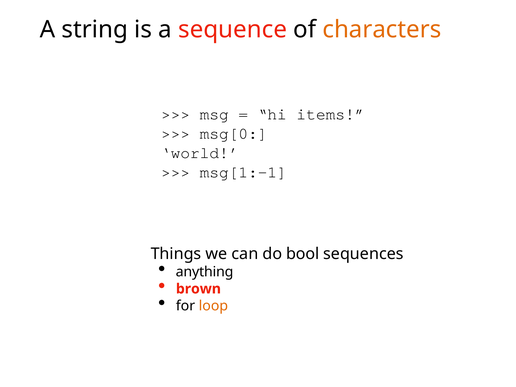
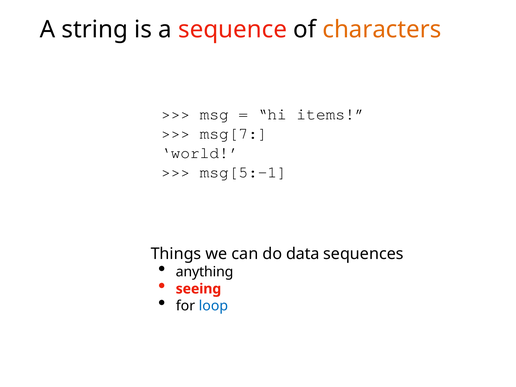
msg[0: msg[0 -> msg[7
msg[1:-1: msg[1:-1 -> msg[5:-1
bool: bool -> data
brown: brown -> seeing
loop colour: orange -> blue
